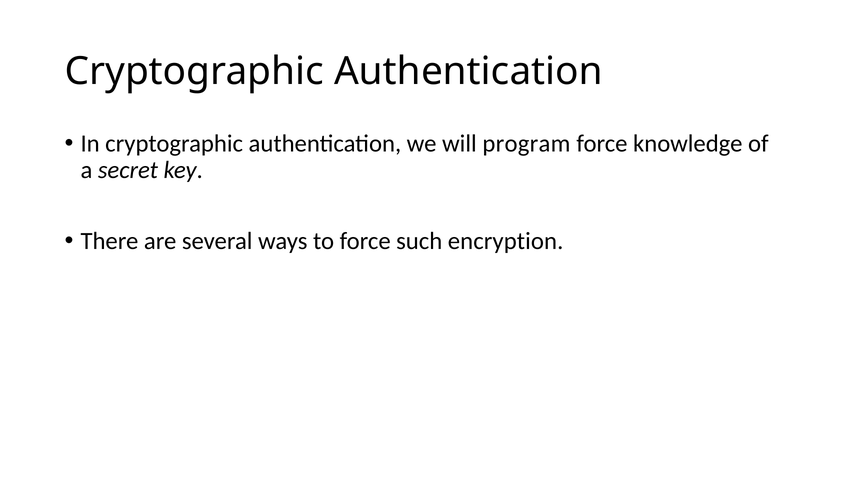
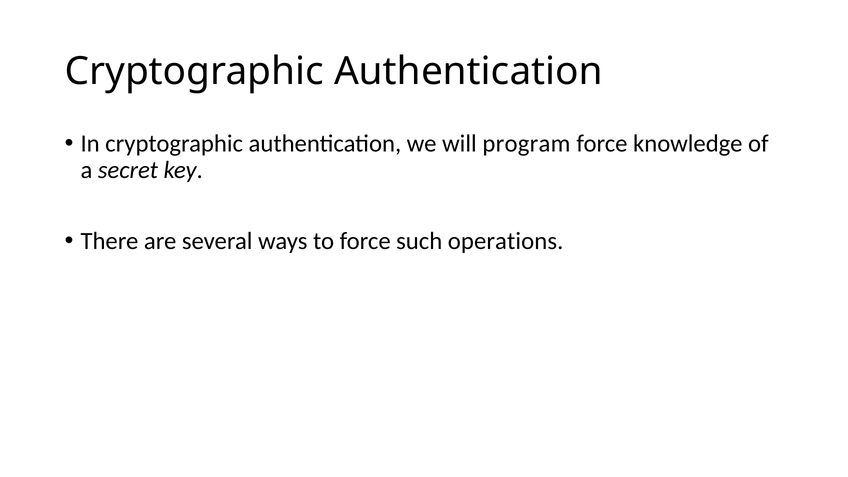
encryption: encryption -> operations
